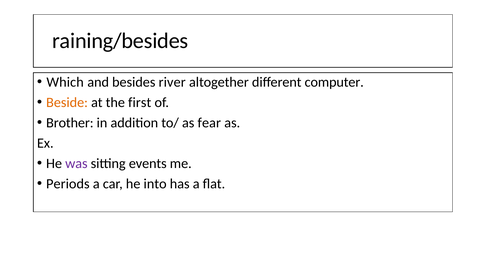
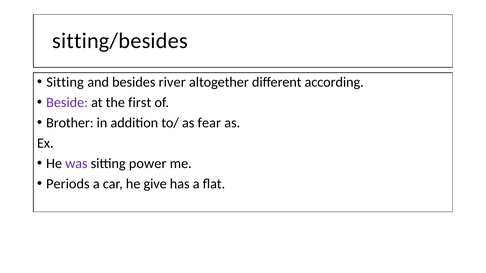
raining/besides: raining/besides -> sitting/besides
Which at (65, 82): Which -> Sitting
computer: computer -> according
Beside colour: orange -> purple
events: events -> power
into: into -> give
